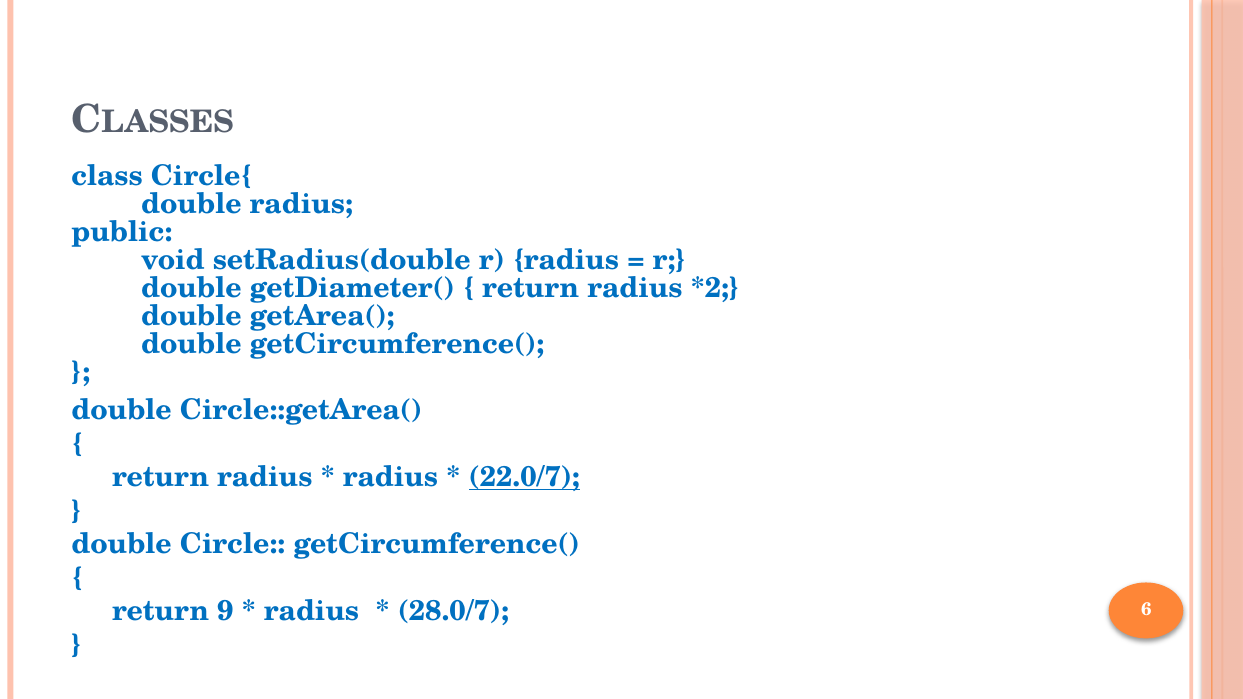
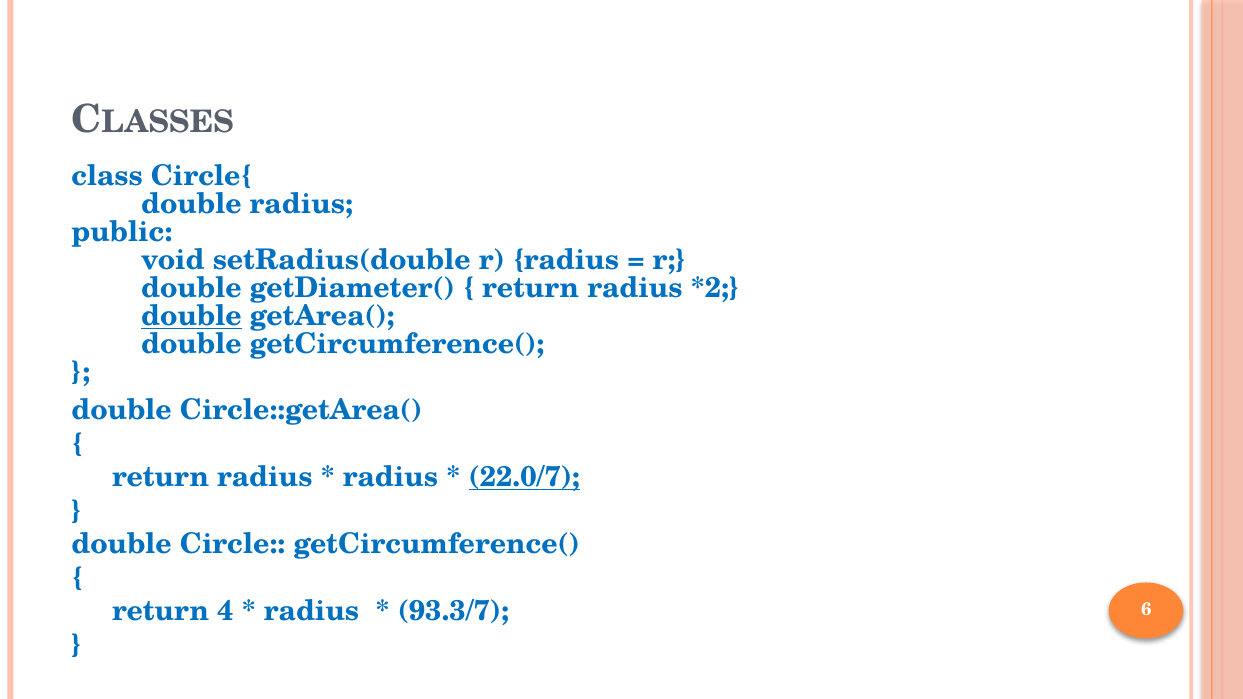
double at (191, 316) underline: none -> present
9: 9 -> 4
28.0/7: 28.0/7 -> 93.3/7
